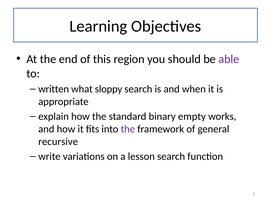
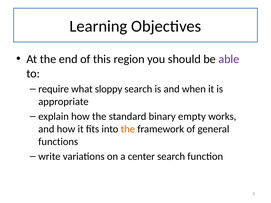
written: written -> require
the at (128, 129) colour: purple -> orange
recursive: recursive -> functions
lesson: lesson -> center
